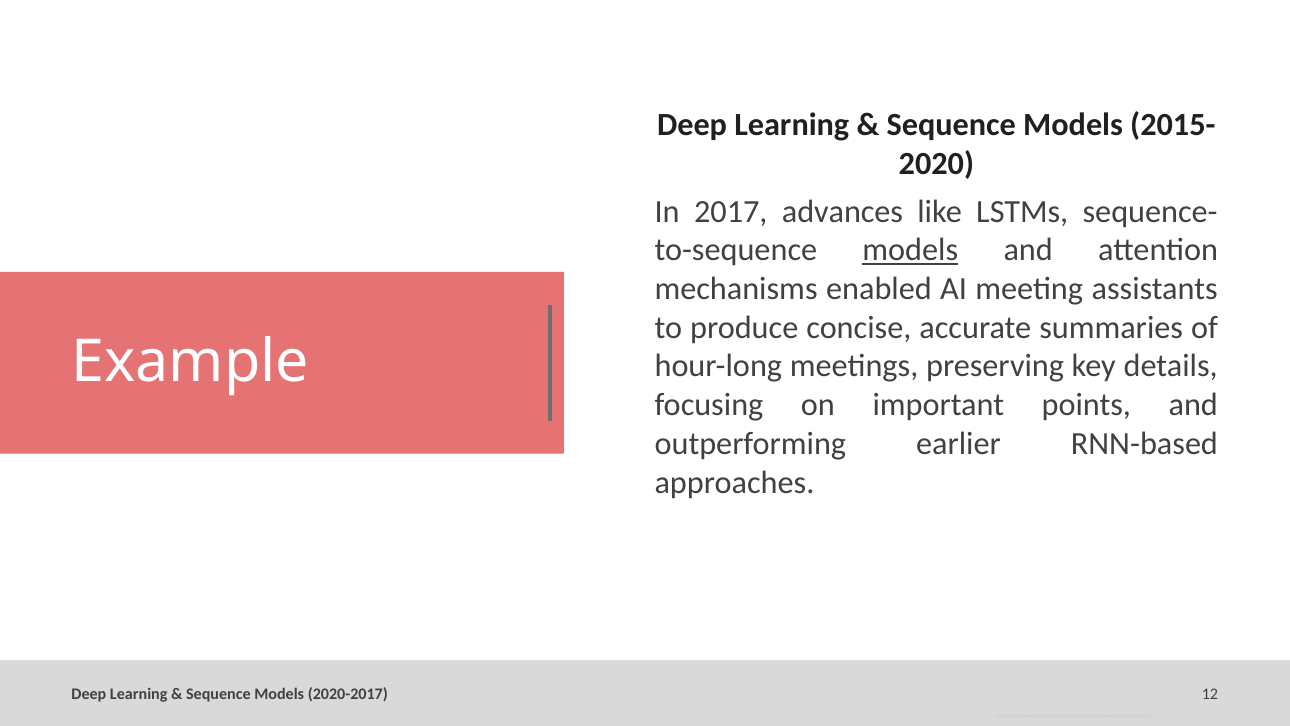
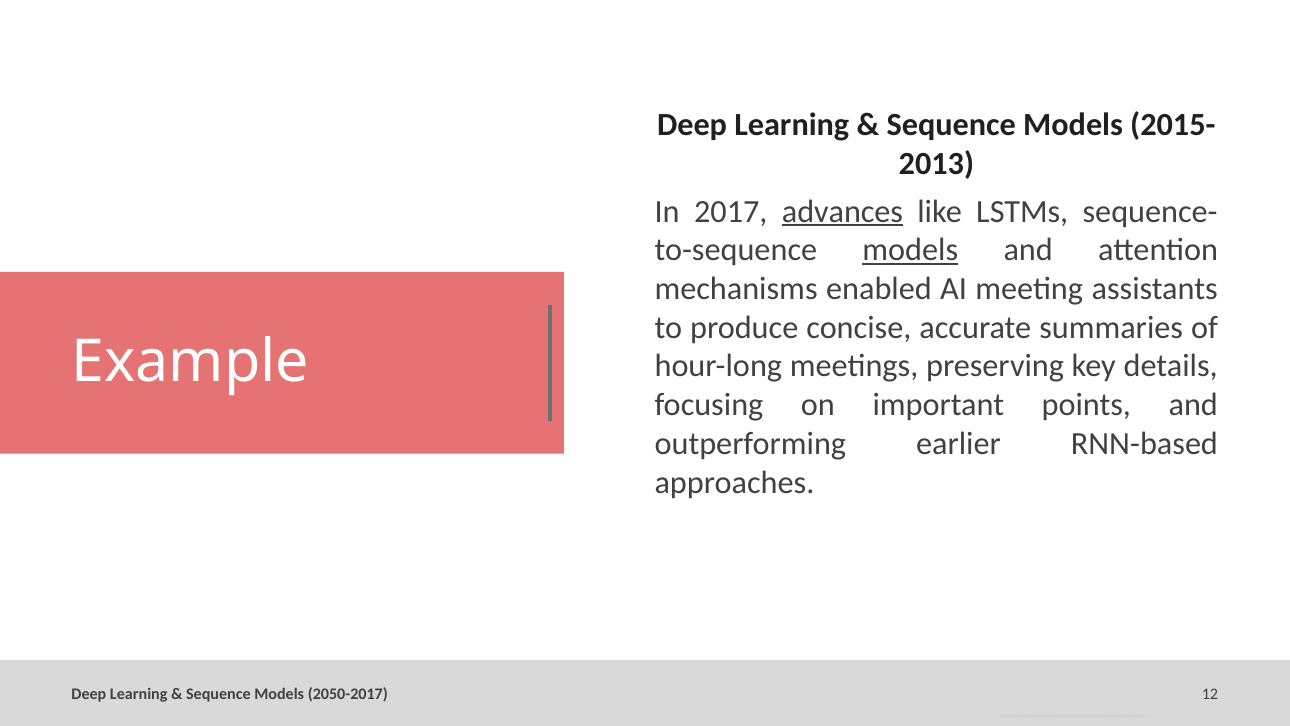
2020: 2020 -> 2013
advances underline: none -> present
2020-2017: 2020-2017 -> 2050-2017
